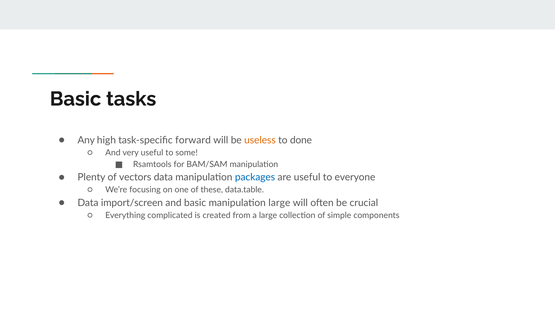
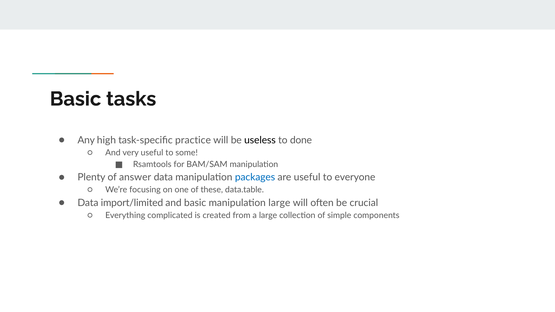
forward: forward -> practice
useless colour: orange -> black
vectors: vectors -> answer
import/screen: import/screen -> import/limited
